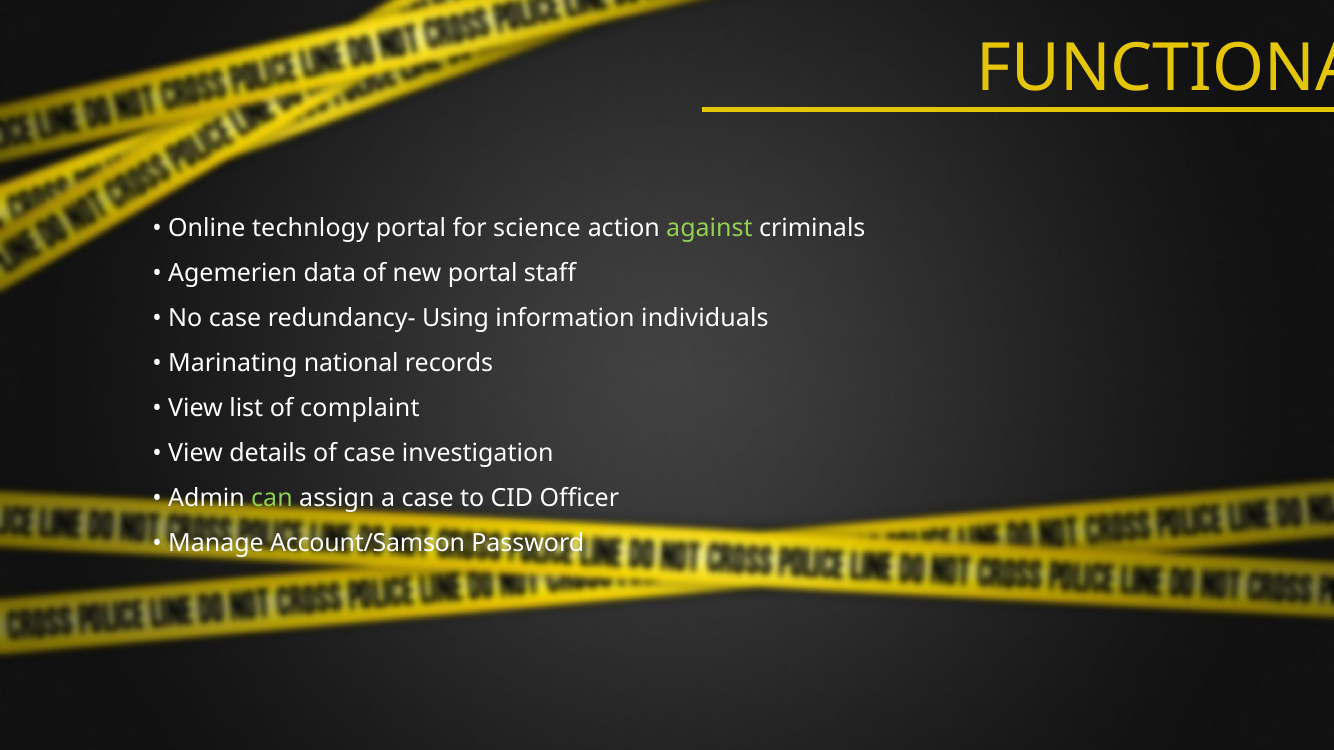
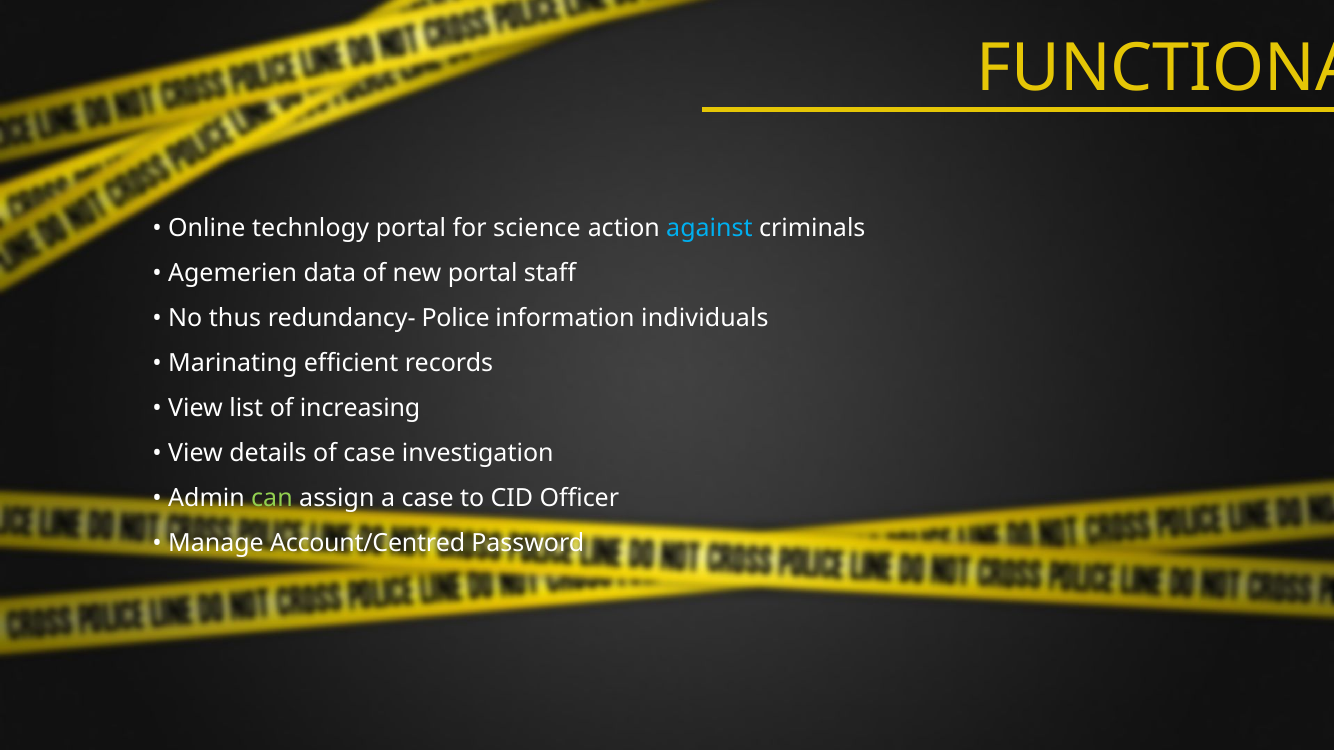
against colour: light green -> light blue
No case: case -> thus
Using: Using -> Police
national: national -> efficient
complaint: complaint -> increasing
Account/Samson: Account/Samson -> Account/Centred
